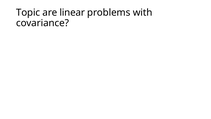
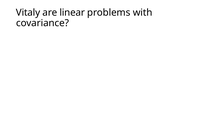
Topic: Topic -> Vitaly
